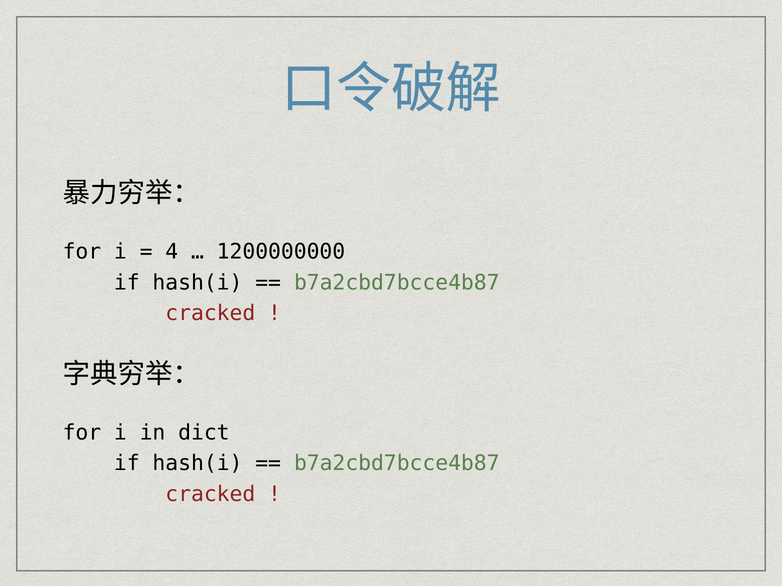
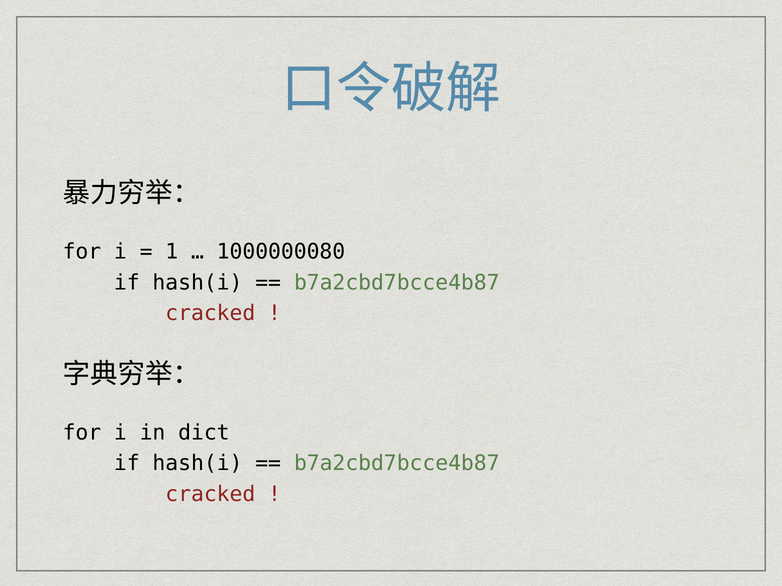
4: 4 -> 1
1200000000: 1200000000 -> 1000000080
